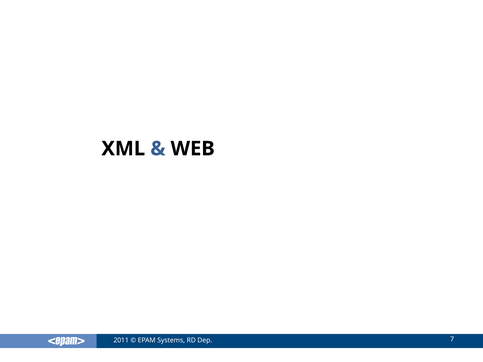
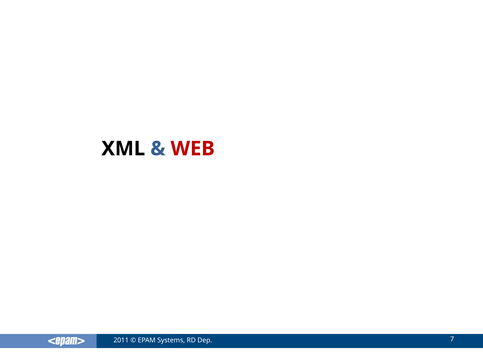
WEB colour: black -> red
